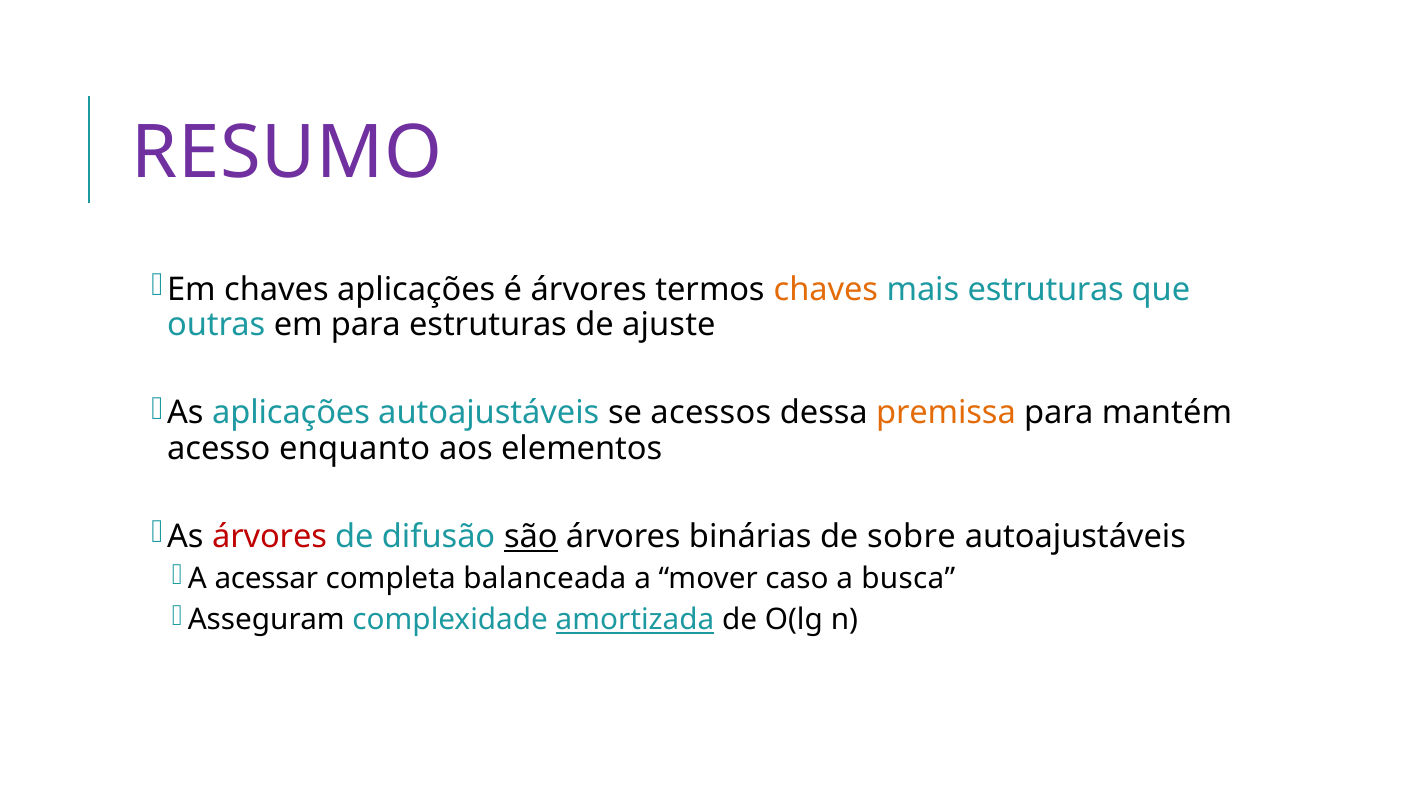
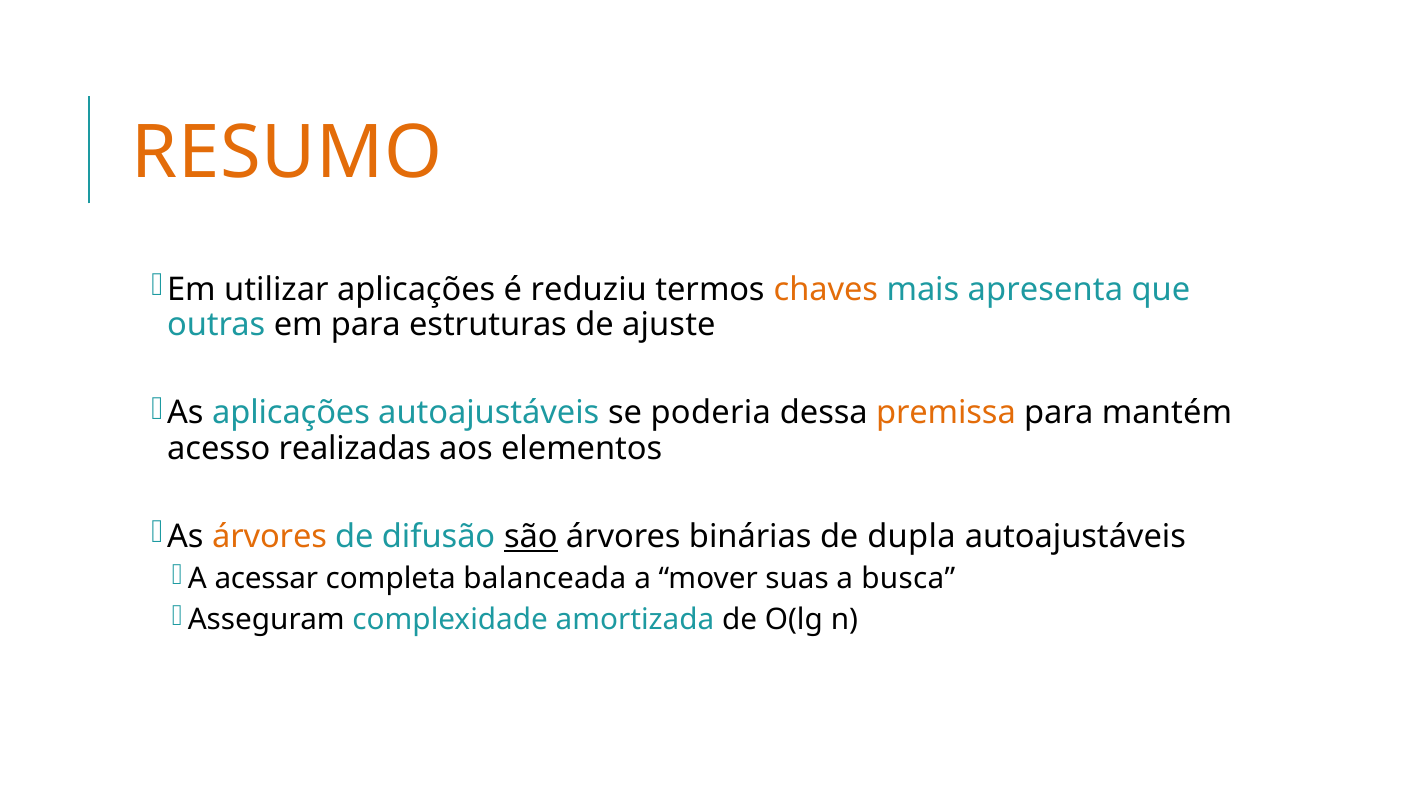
RESUMO colour: purple -> orange
Em chaves: chaves -> utilizar
é árvores: árvores -> reduziu
mais estruturas: estruturas -> apresenta
acessos: acessos -> poderia
enquanto: enquanto -> realizadas
árvores at (269, 537) colour: red -> orange
sobre: sobre -> dupla
caso: caso -> suas
amortizada underline: present -> none
